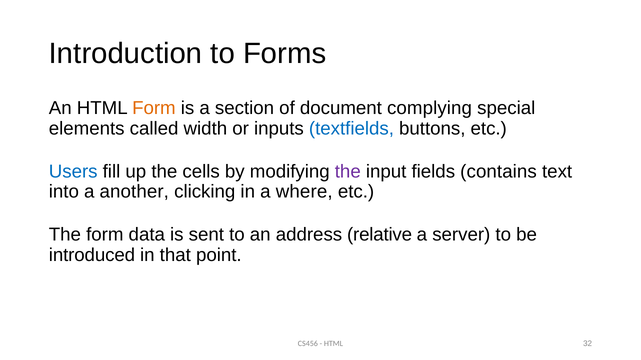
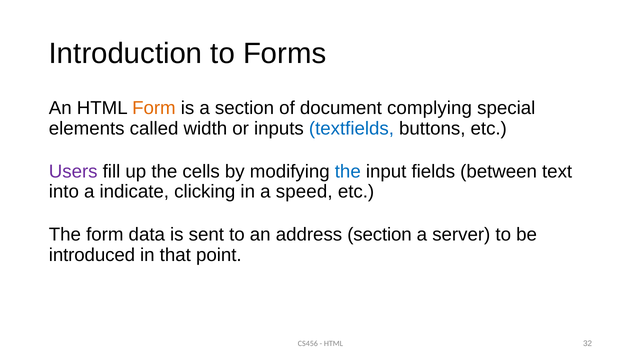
Users colour: blue -> purple
the at (348, 172) colour: purple -> blue
contains: contains -> between
another: another -> indicate
where: where -> speed
address relative: relative -> section
